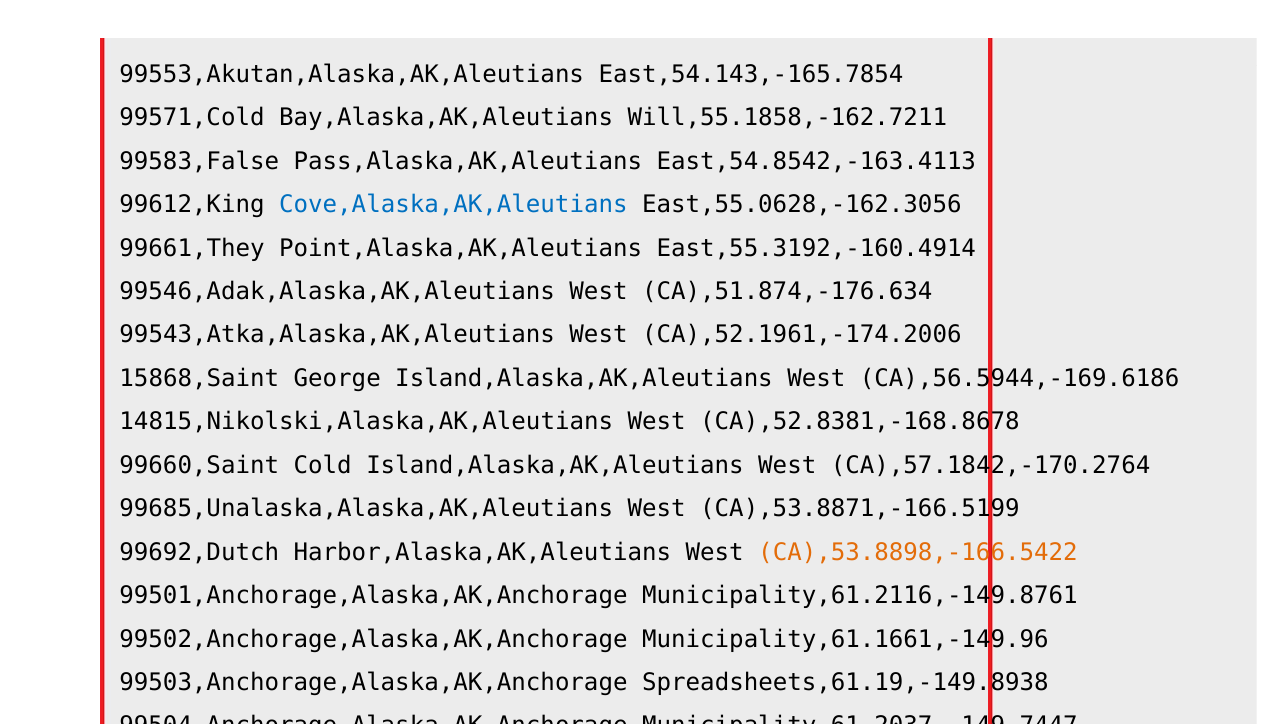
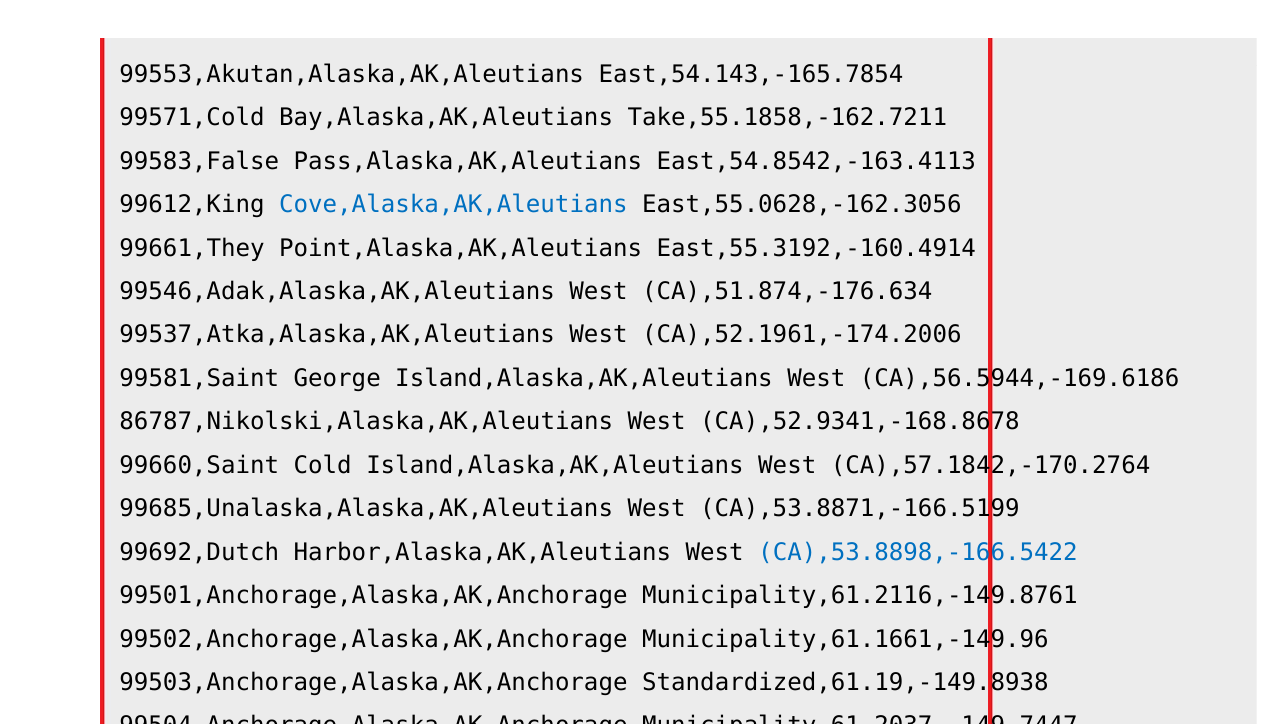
Will,55.1858,-162.7211: Will,55.1858,-162.7211 -> Take,55.1858,-162.7211
99543,Atka,Alaska,AK,Aleutians: 99543,Atka,Alaska,AK,Aleutians -> 99537,Atka,Alaska,AK,Aleutians
15868,Saint: 15868,Saint -> 99581,Saint
14815,Nikolski,Alaska,AK,Aleutians: 14815,Nikolski,Alaska,AK,Aleutians -> 86787,Nikolski,Alaska,AK,Aleutians
CA),52.8381,-168.8678: CA),52.8381,-168.8678 -> CA),52.9341,-168.8678
CA),53.8898,-166.5422 colour: orange -> blue
Spreadsheets,61.19,-149.8938: Spreadsheets,61.19,-149.8938 -> Standardized,61.19,-149.8938
